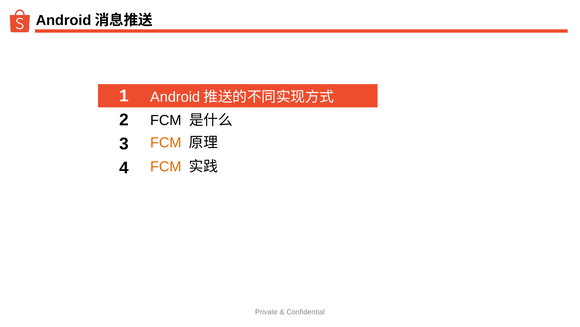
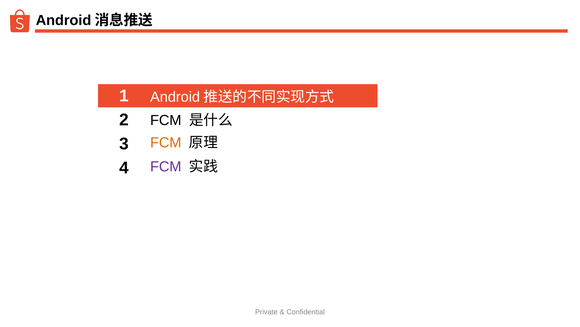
FCM at (166, 166) colour: orange -> purple
